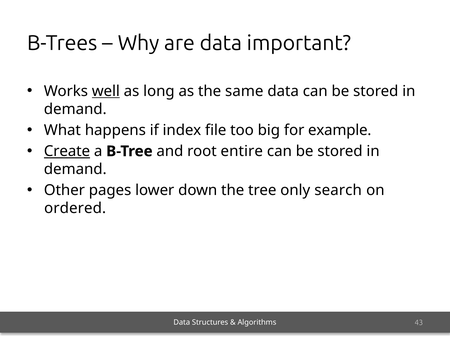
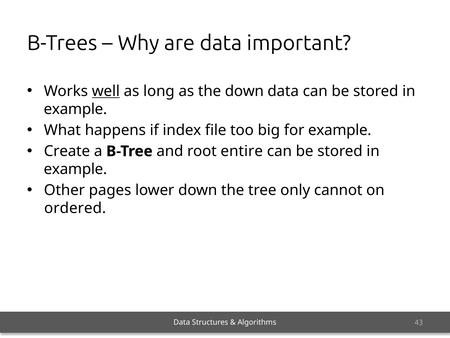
the same: same -> down
demand at (75, 109): demand -> example
Create underline: present -> none
demand at (75, 169): demand -> example
search: search -> cannot
